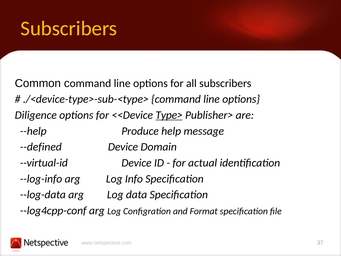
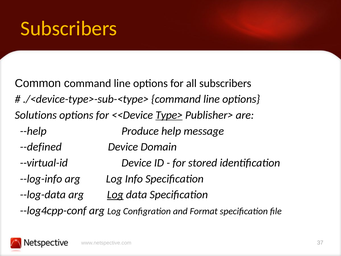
Diligence: Diligence -> Solutions
actual: actual -> stored
Log at (115, 195) underline: none -> present
